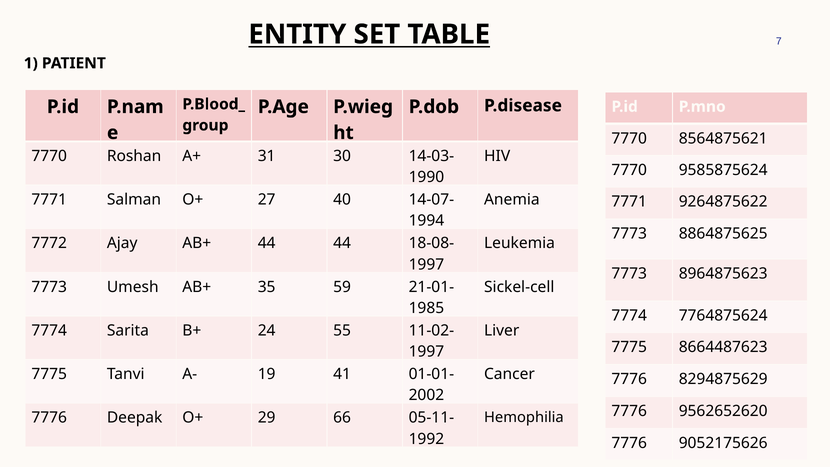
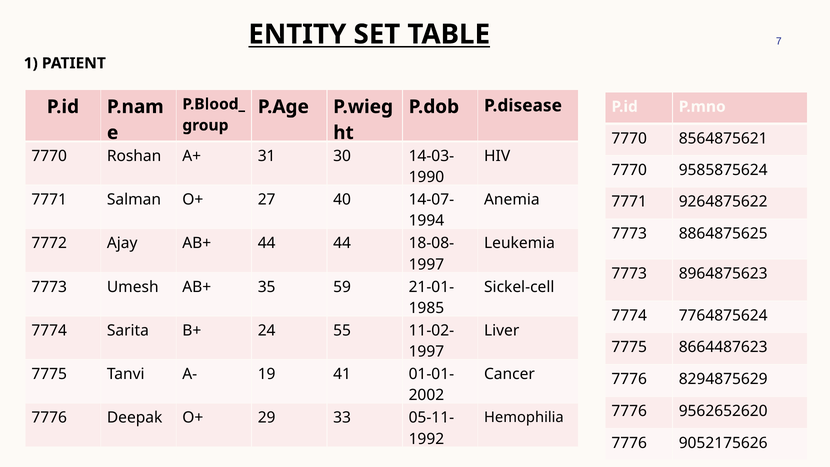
66: 66 -> 33
